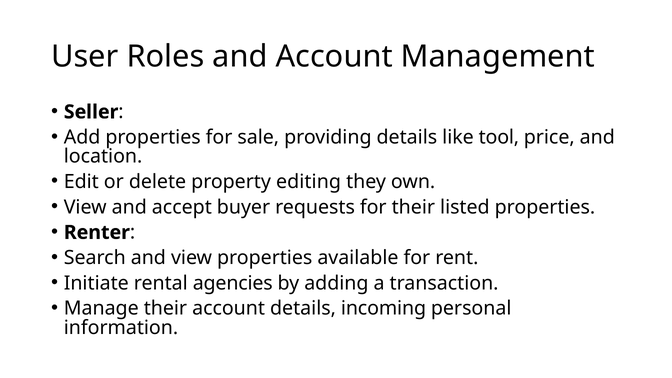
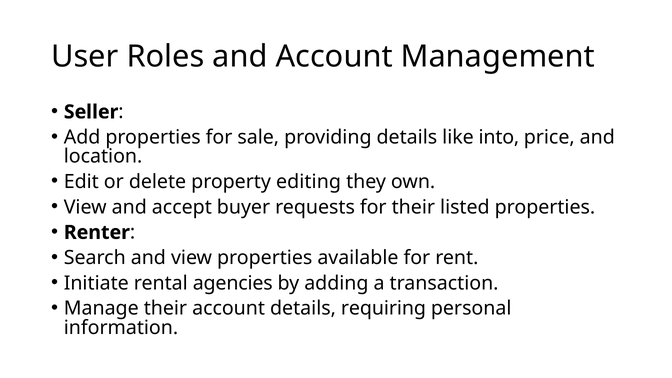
tool: tool -> into
incoming: incoming -> requiring
